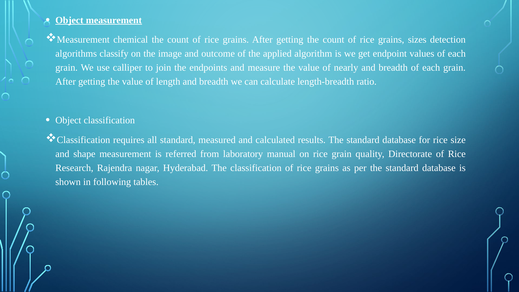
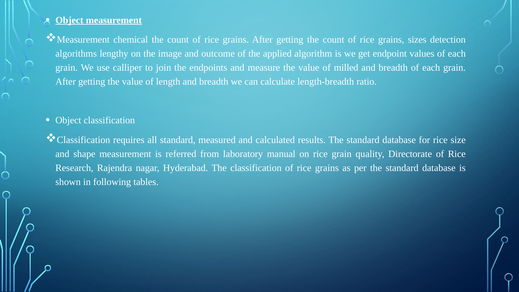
classify: classify -> lengthy
nearly: nearly -> milled
